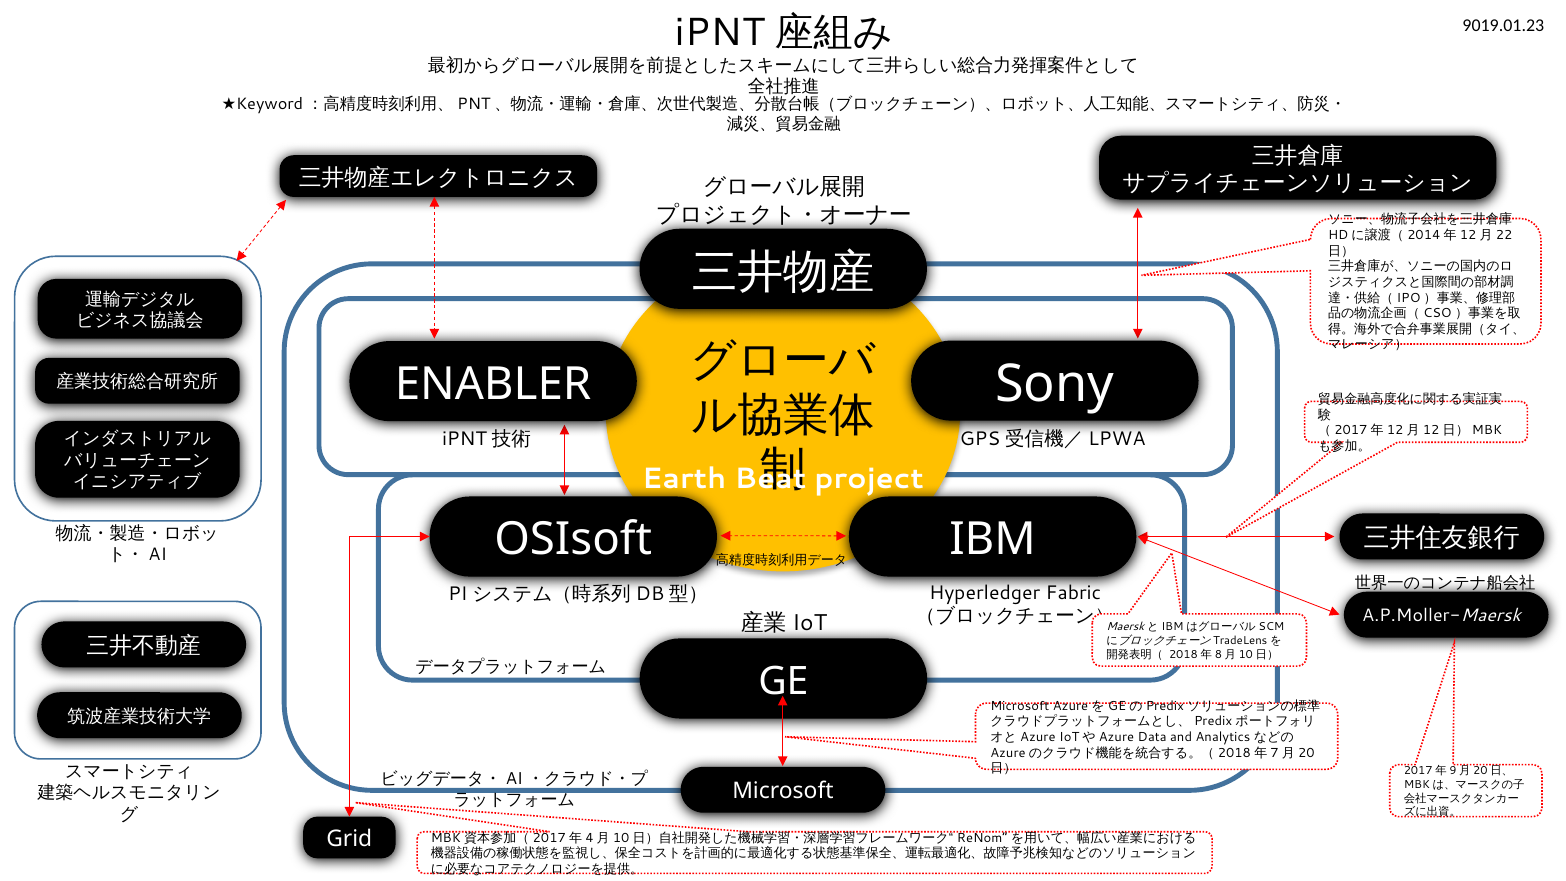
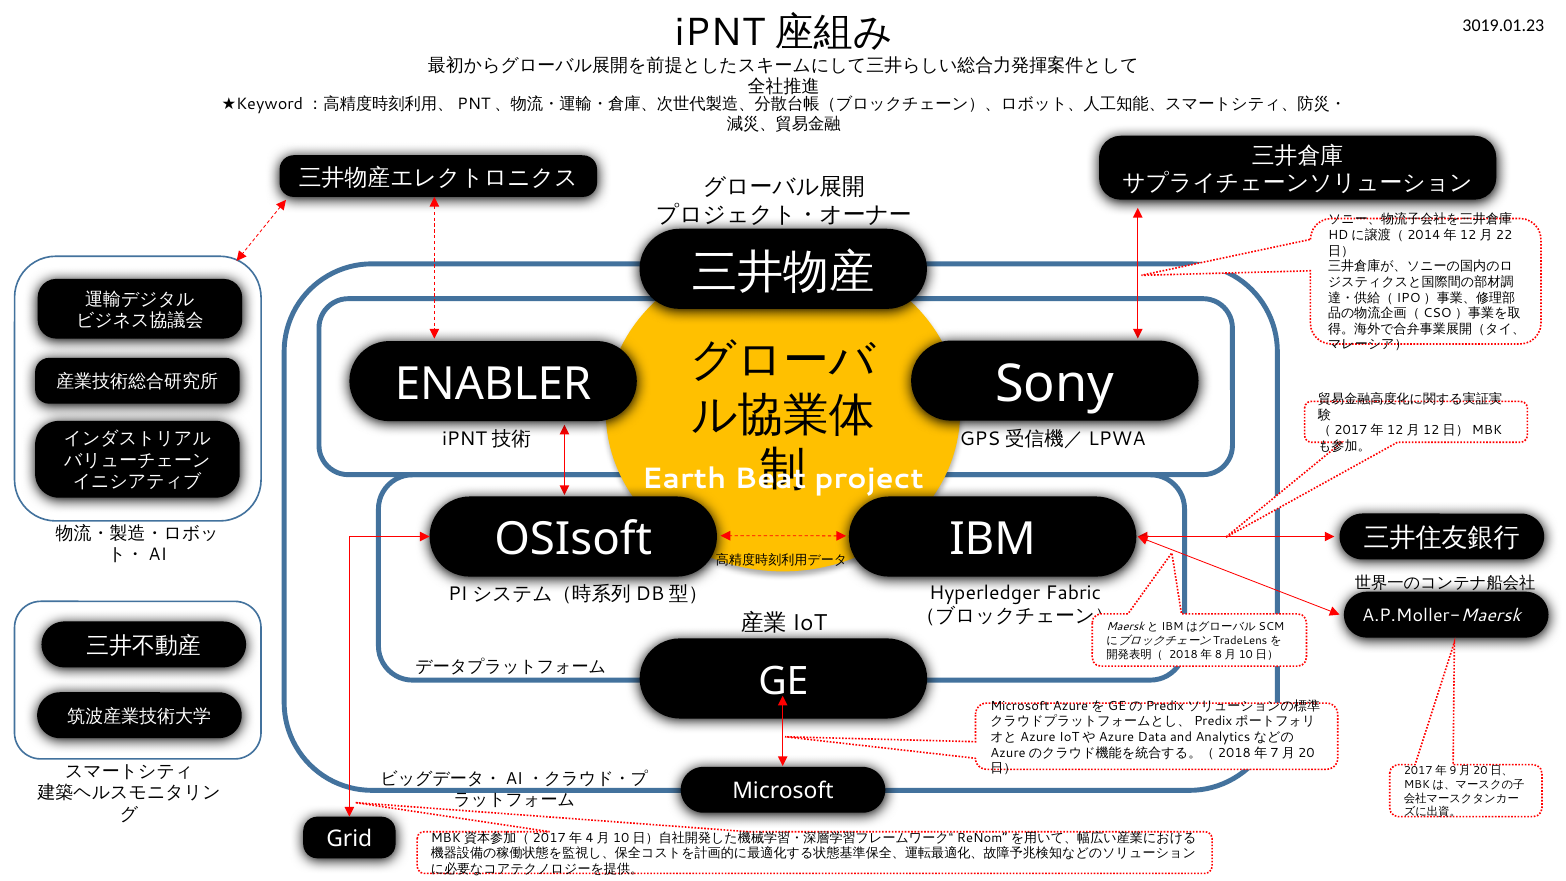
9019.01.23: 9019.01.23 -> 3019.01.23
